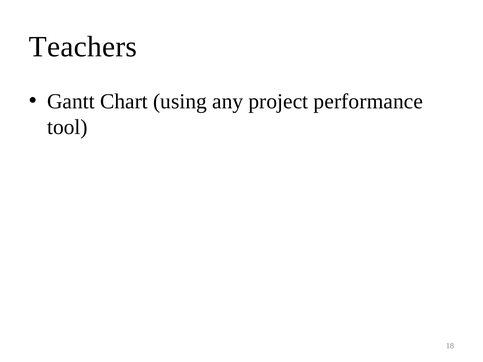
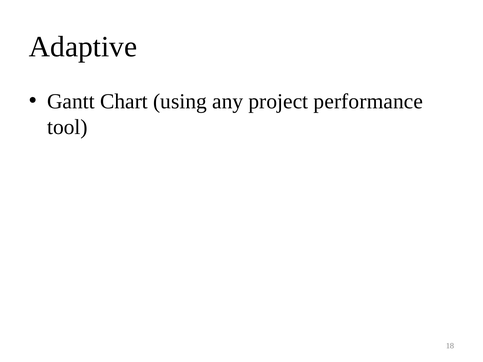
Teachers: Teachers -> Adaptive
